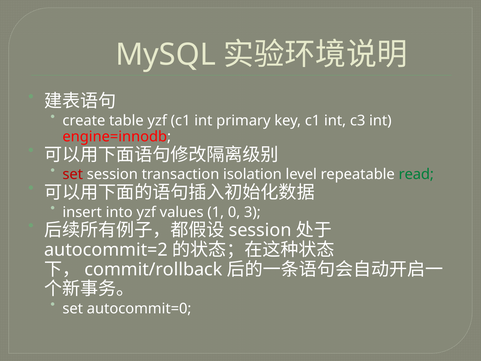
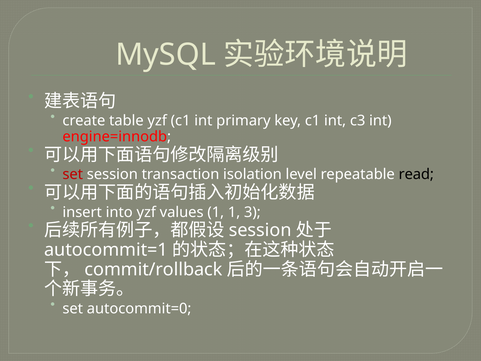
read colour: green -> black
1 0: 0 -> 1
autocommit=2: autocommit=2 -> autocommit=1
